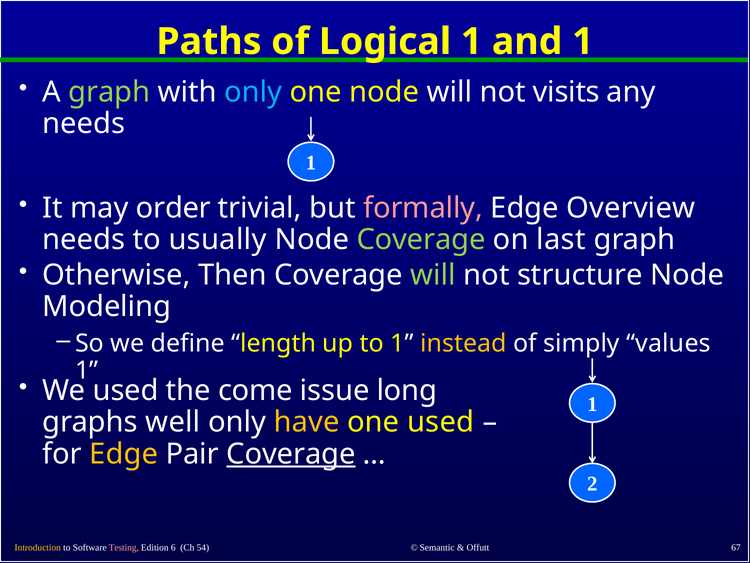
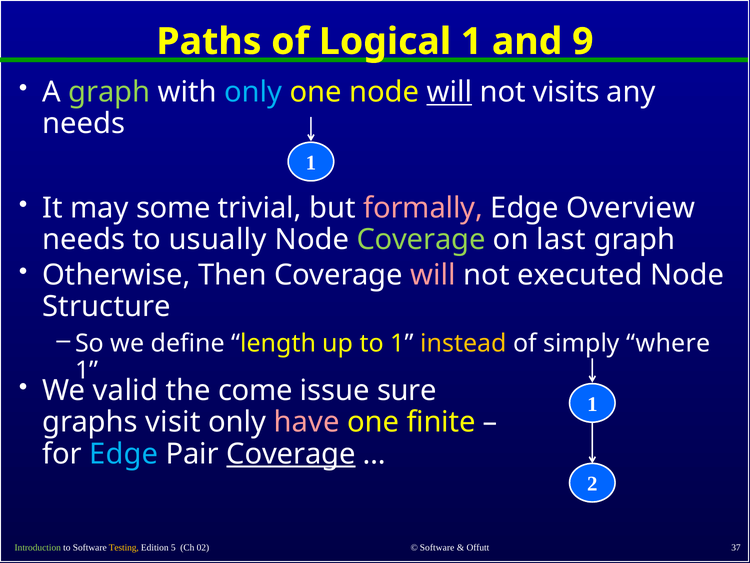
and 1: 1 -> 9
will at (449, 92) underline: none -> present
order: order -> some
will at (433, 275) colour: light green -> pink
structure: structure -> executed
Modeling: Modeling -> Structure
values: values -> where
We used: used -> valid
long: long -> sure
well: well -> visit
have colour: yellow -> pink
one used: used -> finite
Edge at (124, 453) colour: yellow -> light blue
Introduction colour: yellow -> light green
Testing colour: pink -> yellow
6: 6 -> 5
54: 54 -> 02
Semantic at (437, 547): Semantic -> Software
67: 67 -> 37
